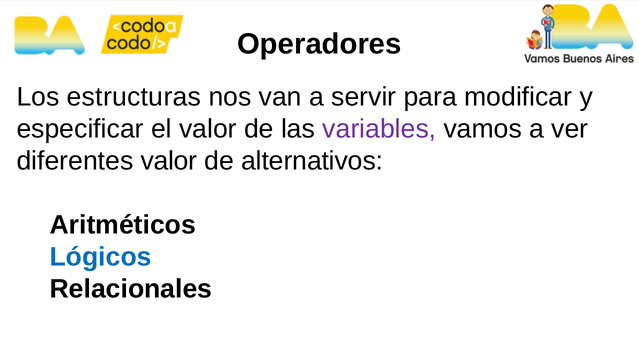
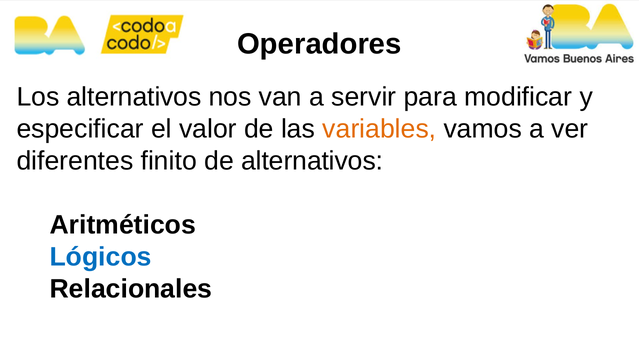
Los estructuras: estructuras -> alternativos
variables colour: purple -> orange
diferentes valor: valor -> finito
